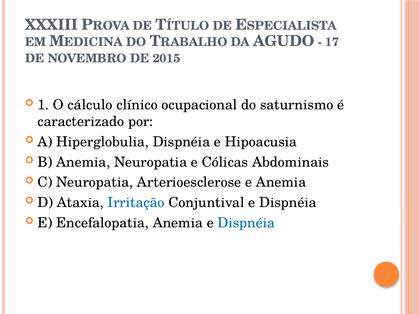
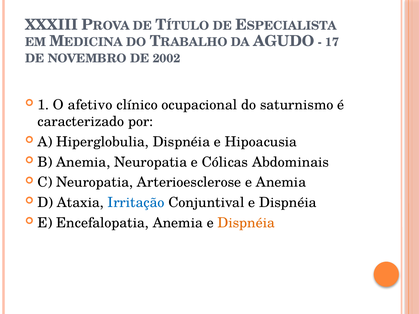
2015: 2015 -> 2002
cálculo: cálculo -> afetivo
Dispnéia at (246, 223) colour: blue -> orange
